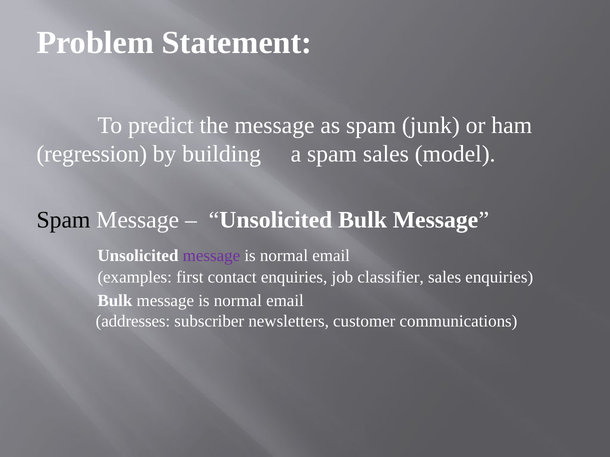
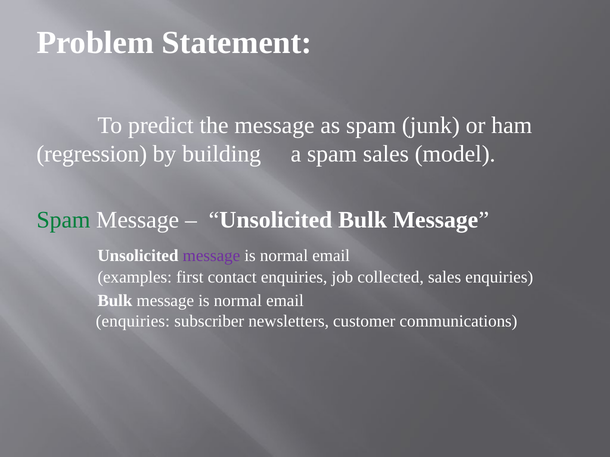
Spam at (63, 220) colour: black -> green
classifier: classifier -> collected
addresses at (133, 322): addresses -> enquiries
